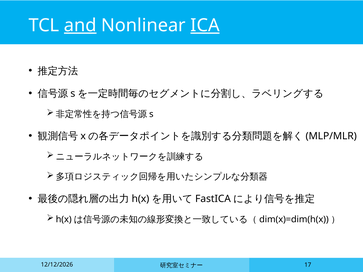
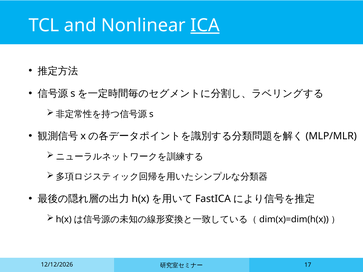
and underline: present -> none
